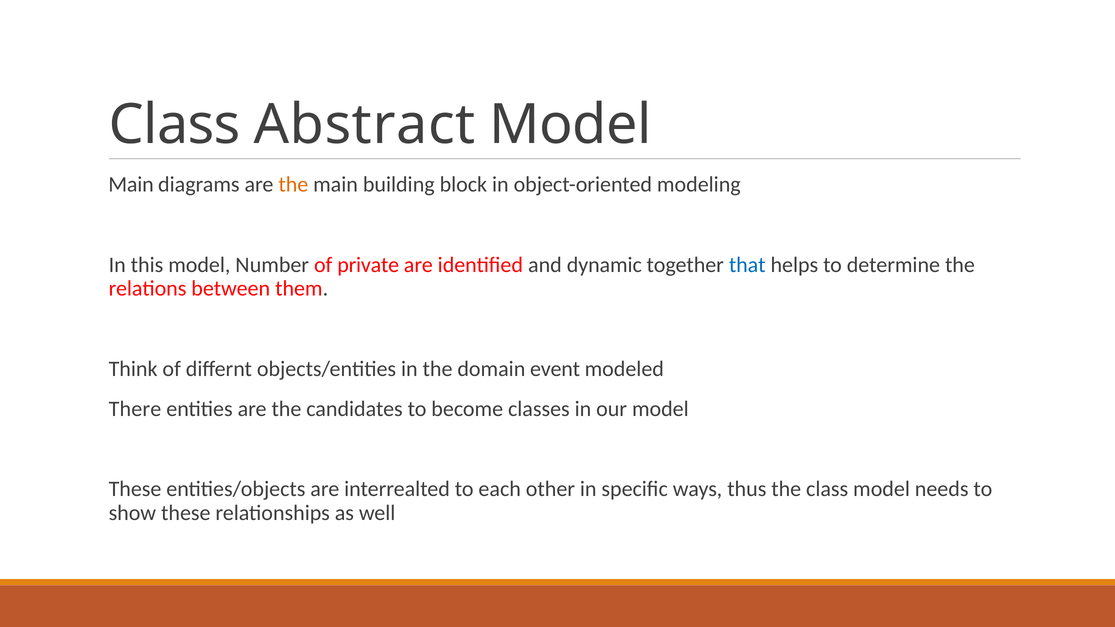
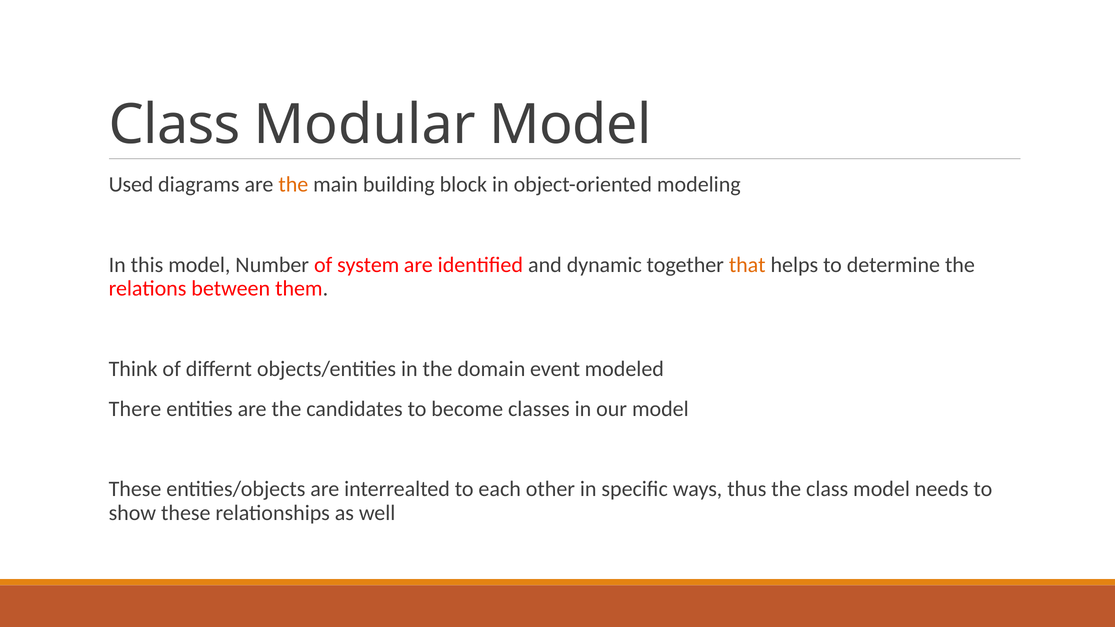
Abstract: Abstract -> Modular
Main at (131, 185): Main -> Used
private: private -> system
that colour: blue -> orange
